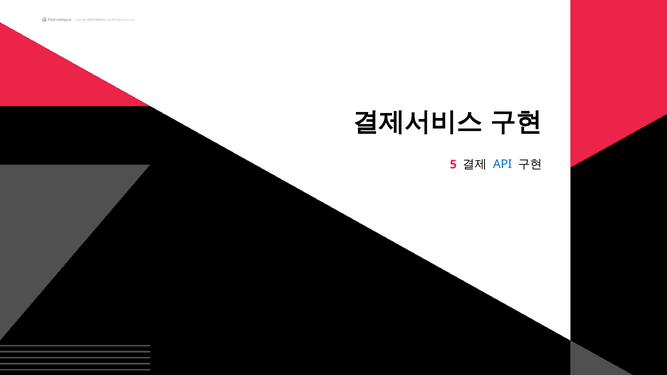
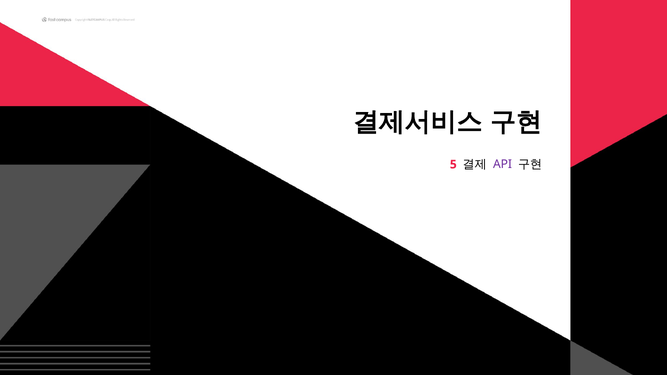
API colour: blue -> purple
